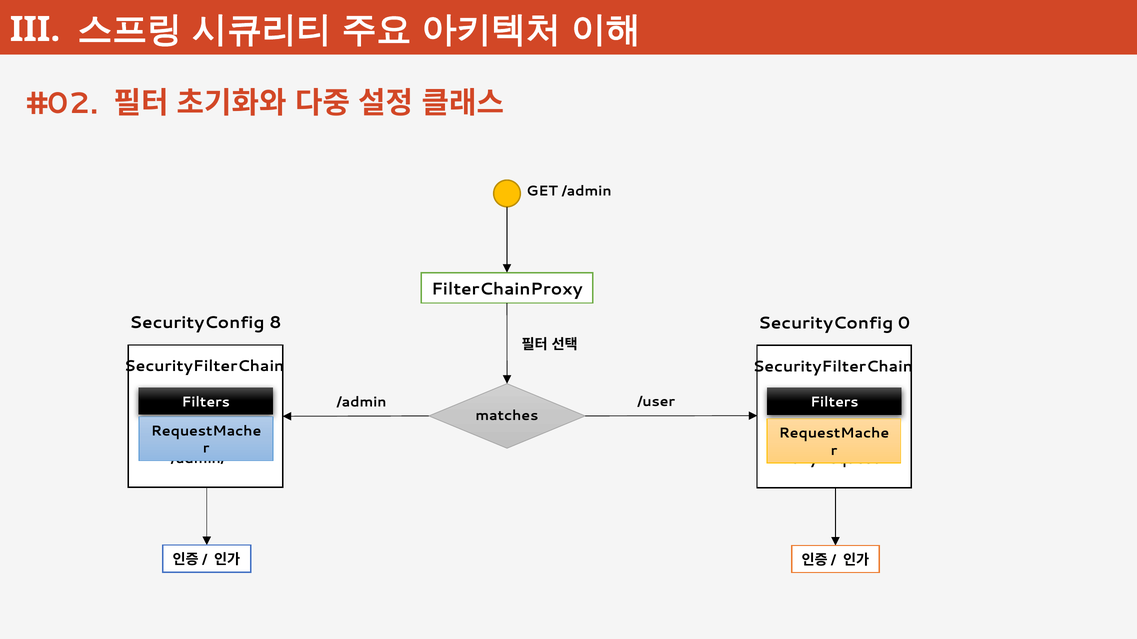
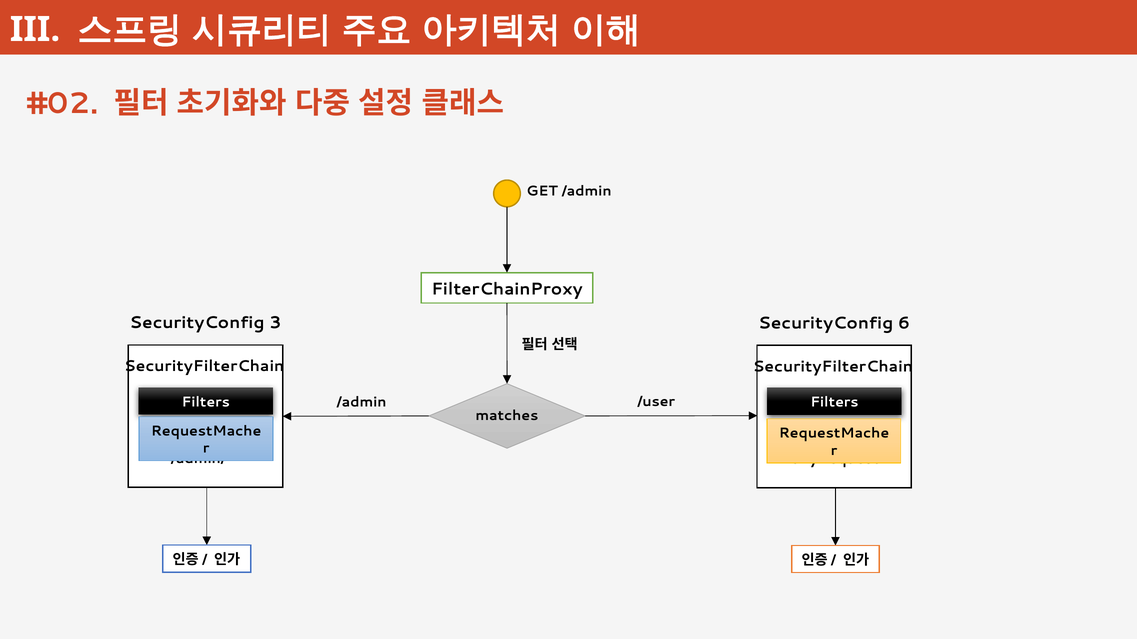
8: 8 -> 3
0: 0 -> 6
